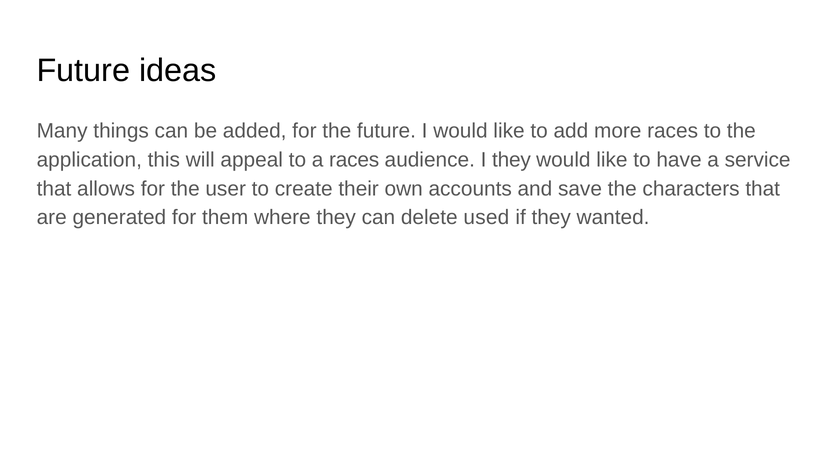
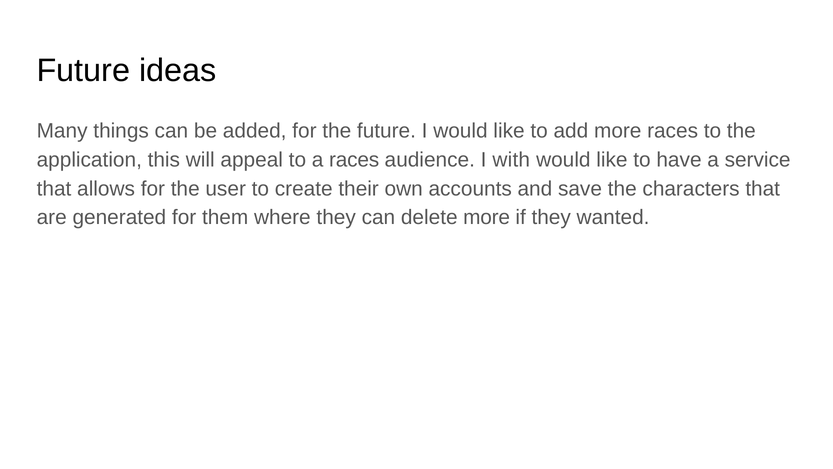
I they: they -> with
delete used: used -> more
